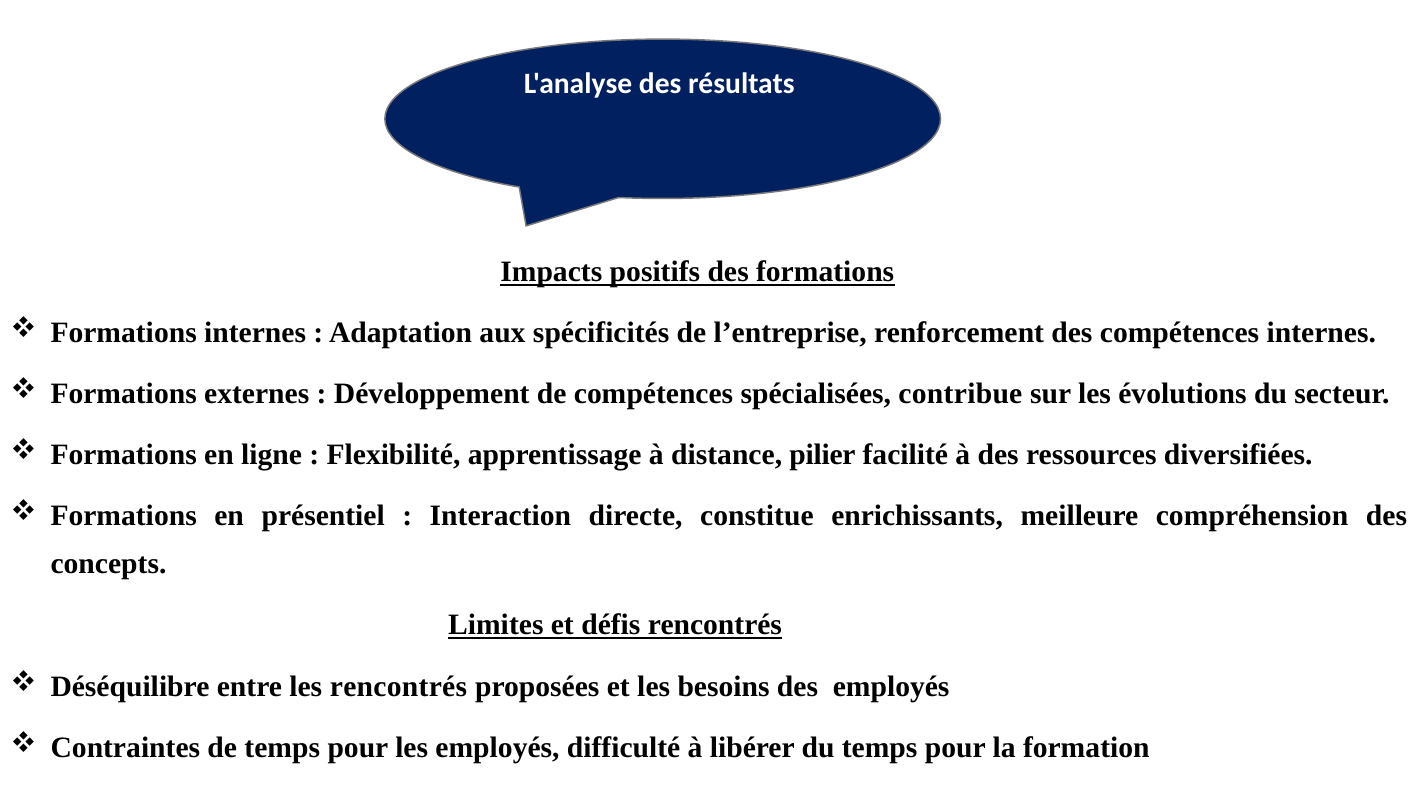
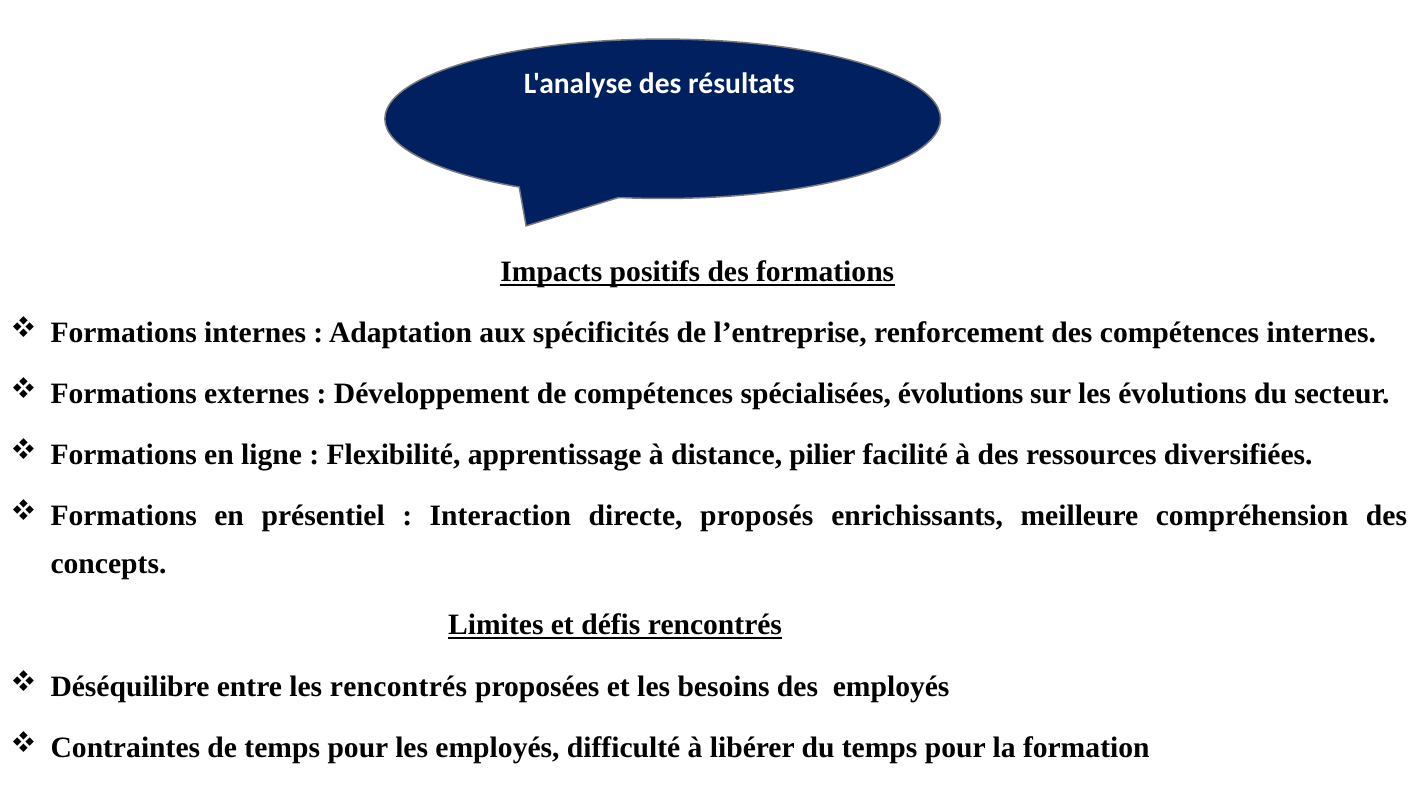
spécialisées contribue: contribue -> évolutions
constitue: constitue -> proposés
